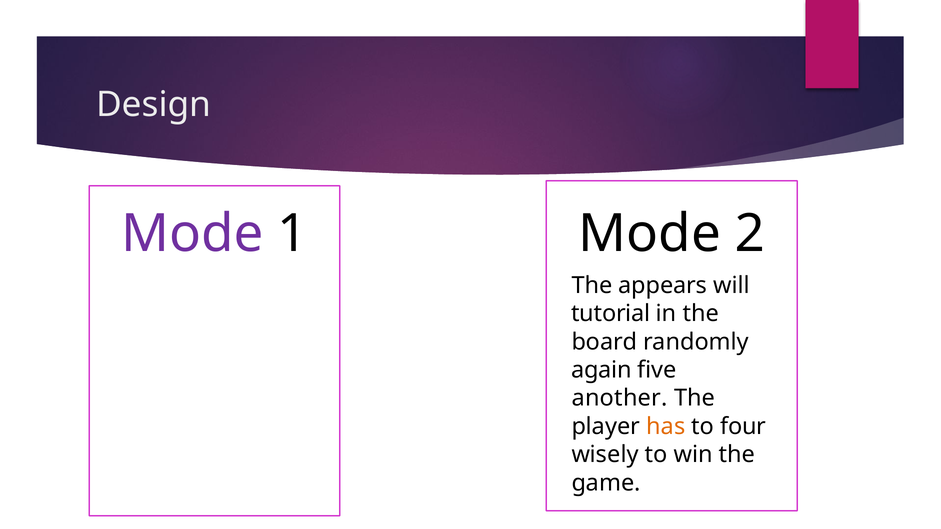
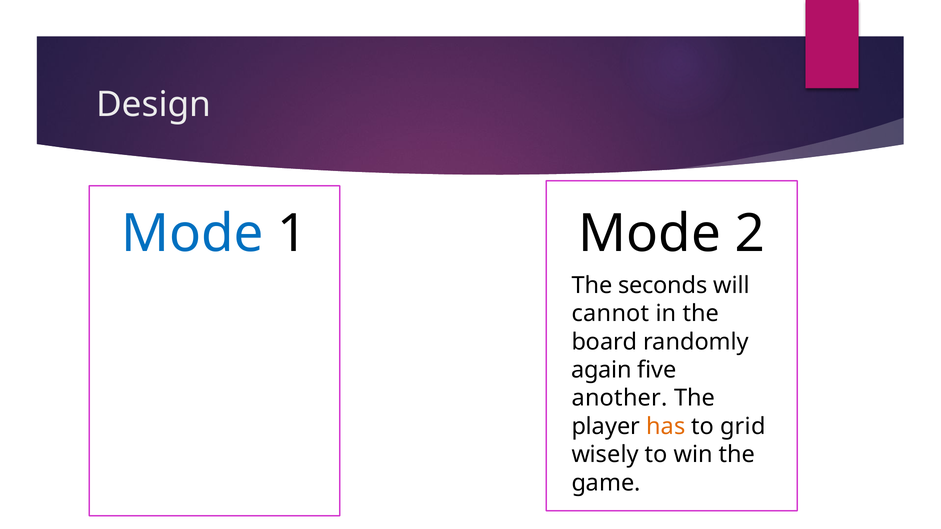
Mode at (193, 234) colour: purple -> blue
appears: appears -> seconds
tutorial: tutorial -> cannot
four: four -> grid
